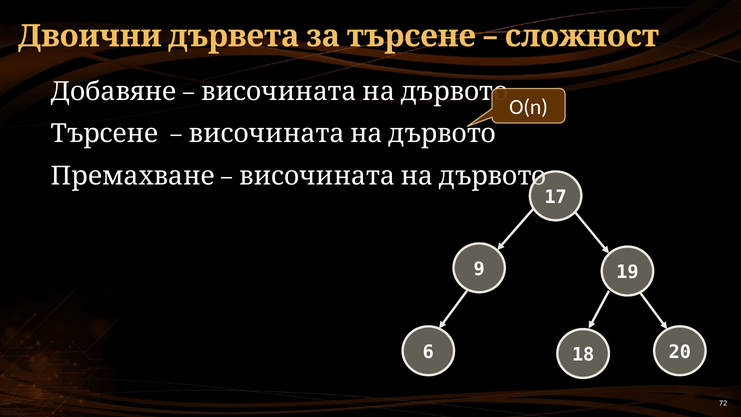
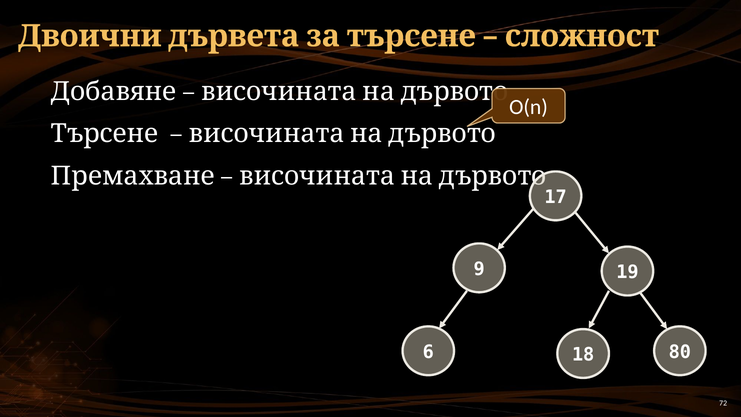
20: 20 -> 80
